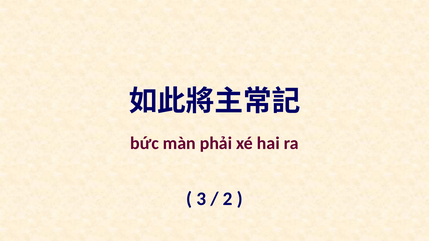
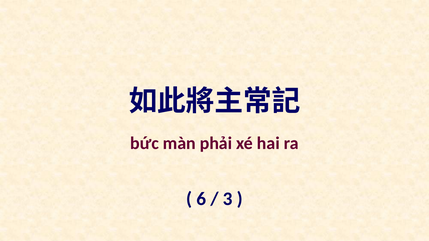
3: 3 -> 6
2: 2 -> 3
